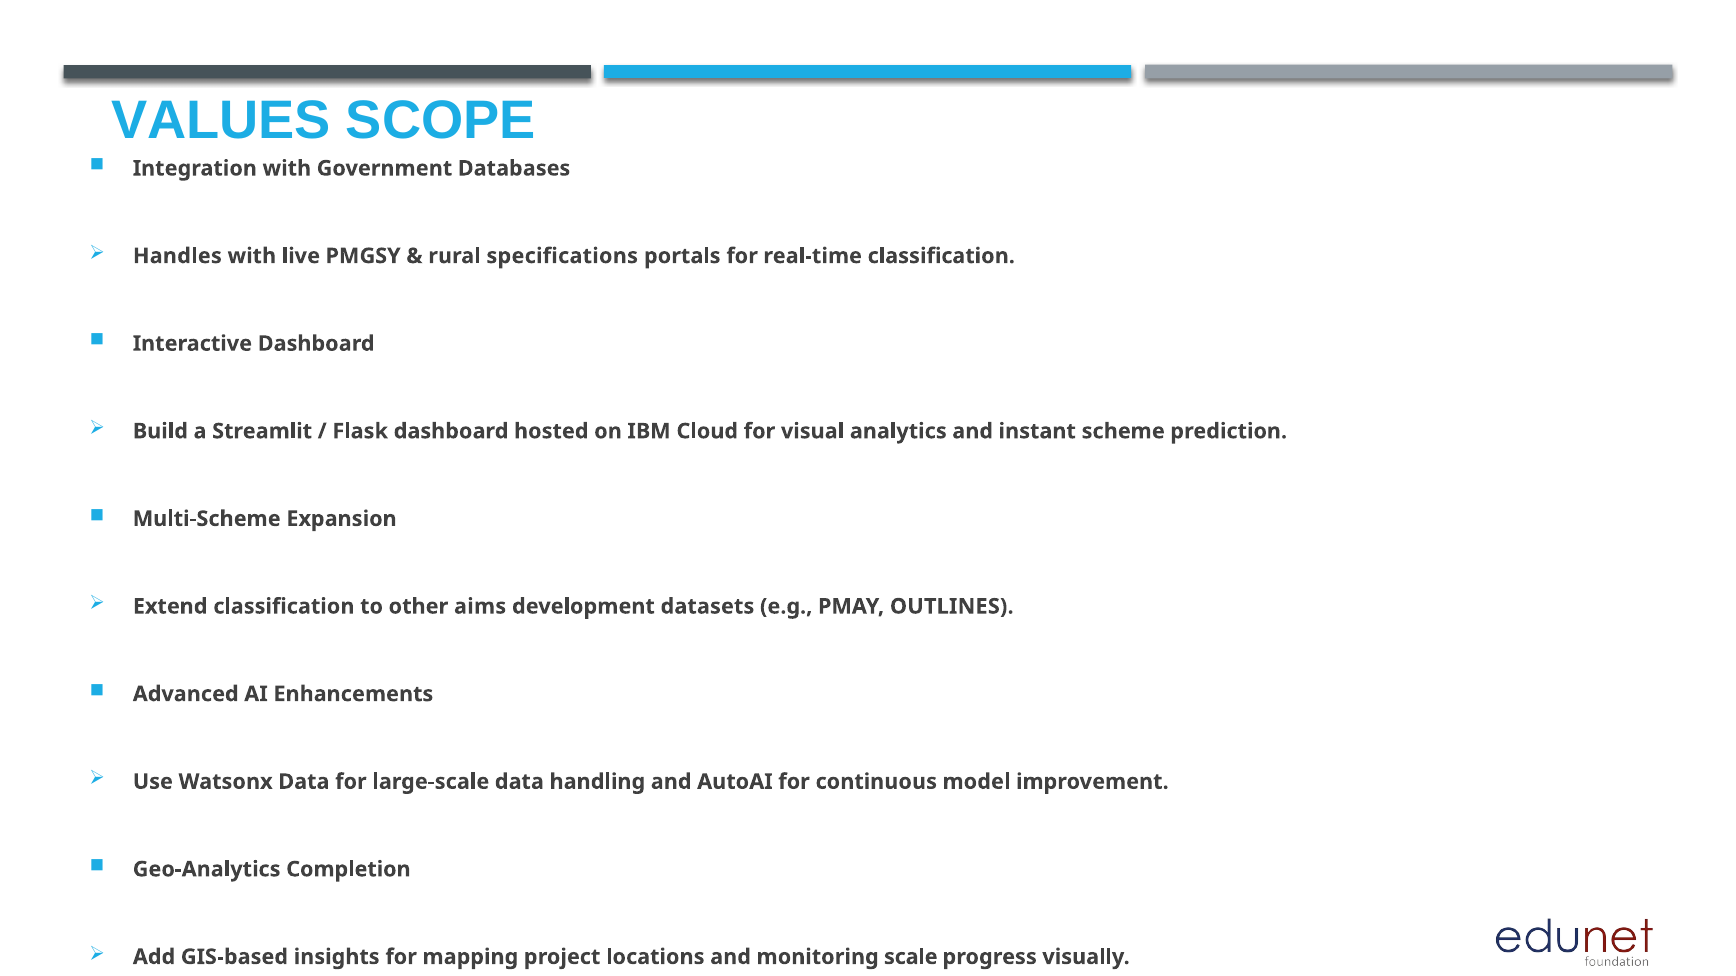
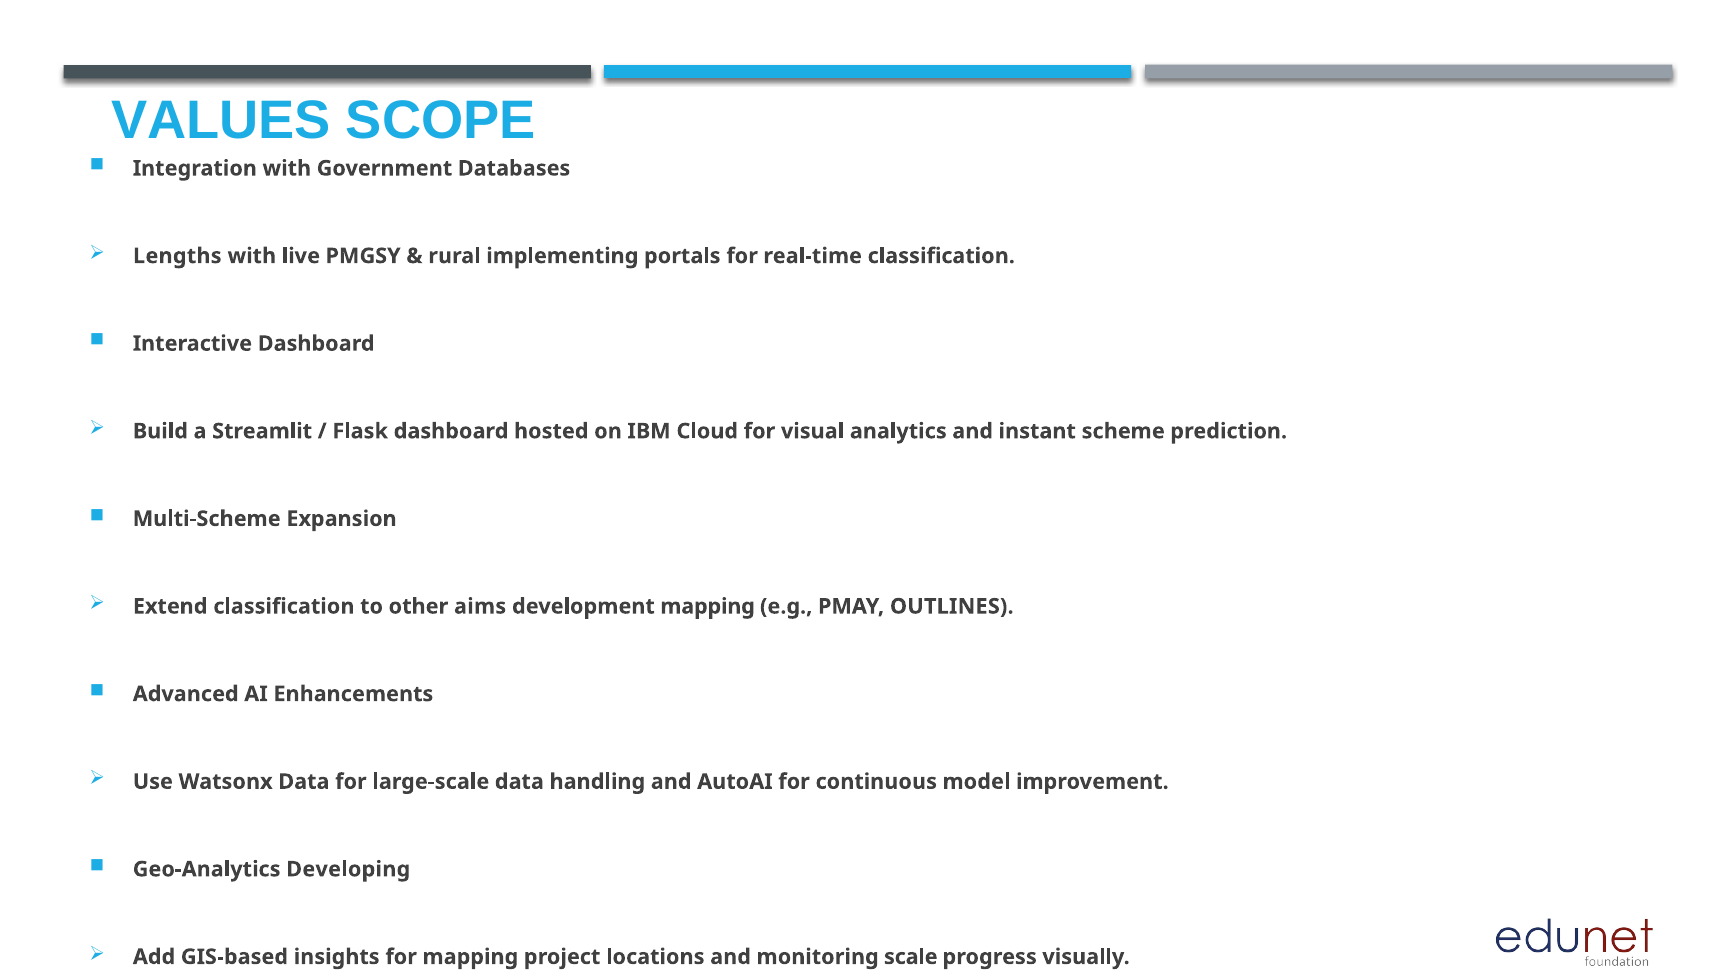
Handles: Handles -> Lengths
specifications: specifications -> implementing
development datasets: datasets -> mapping
Completion: Completion -> Developing
